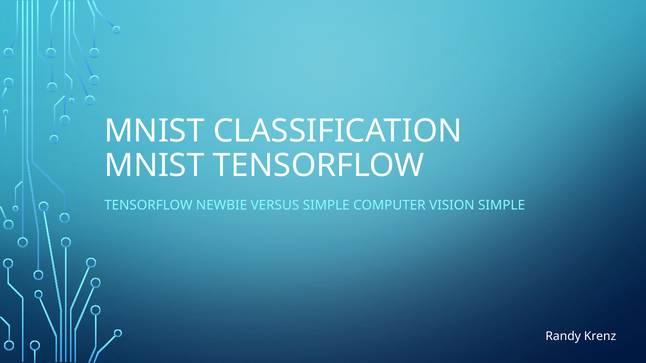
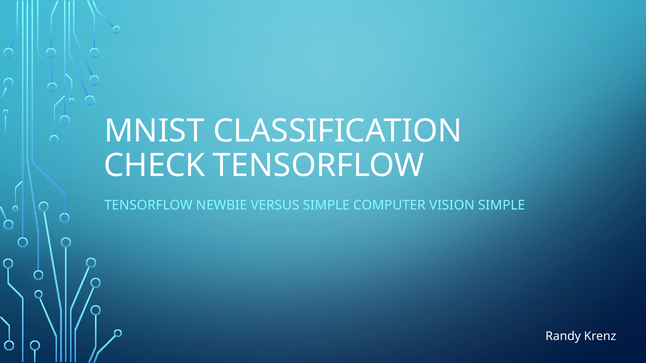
MNIST at (154, 166): MNIST -> CHECK
